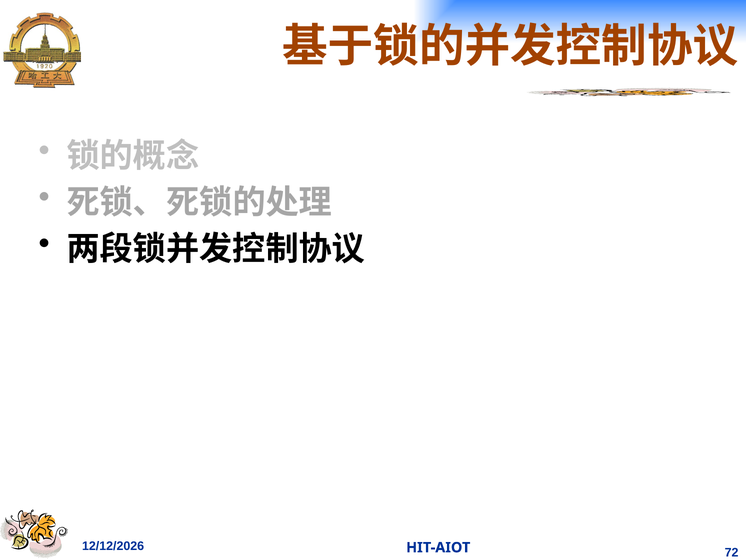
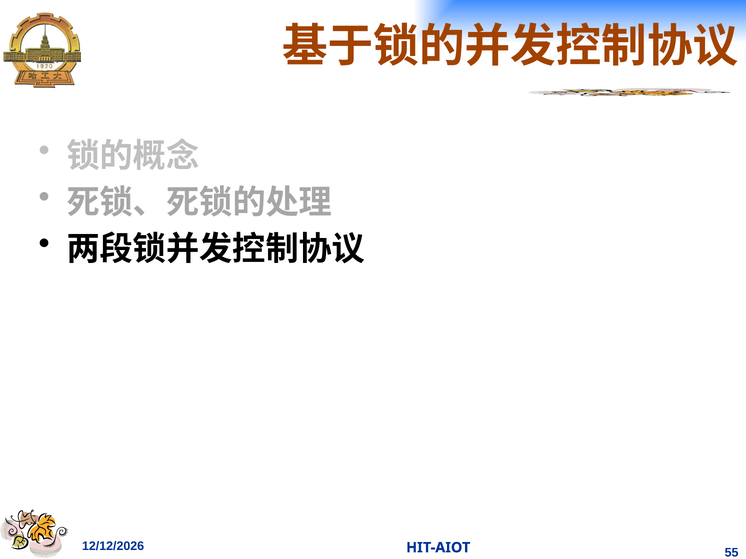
72: 72 -> 55
